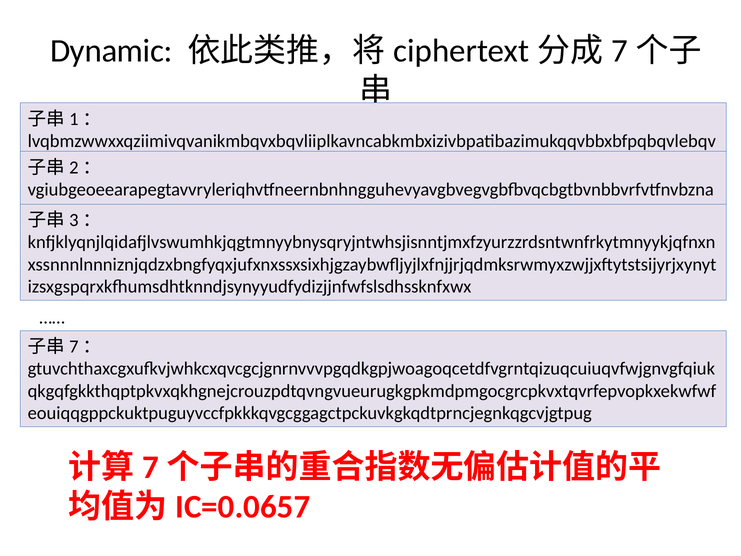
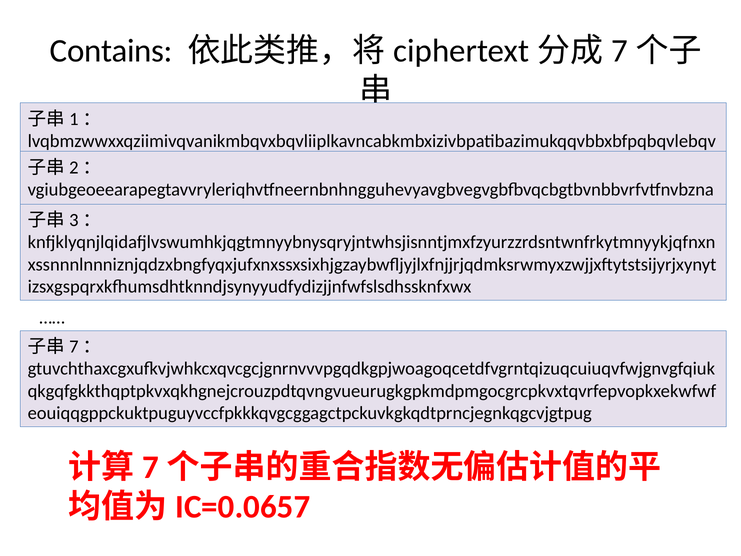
Dynamic: Dynamic -> Contains
